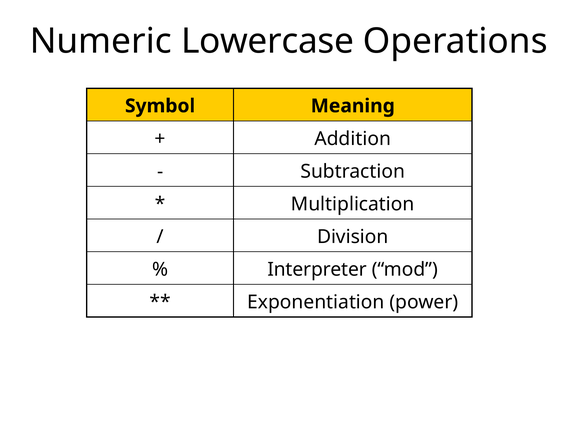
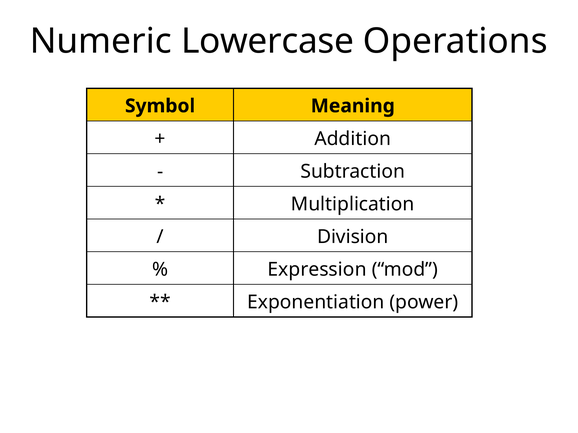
Interpreter: Interpreter -> Expression
